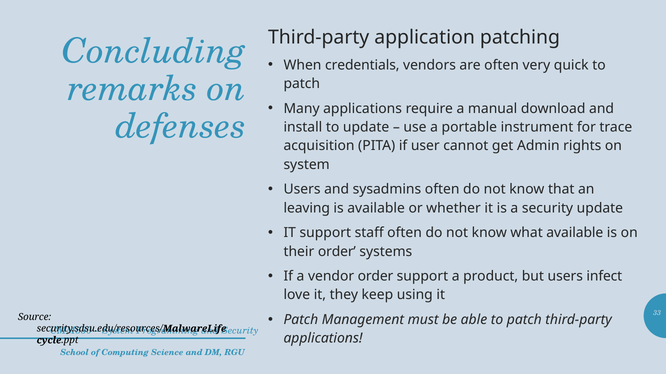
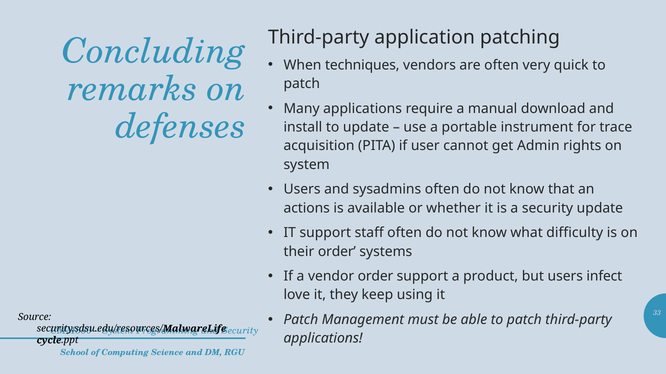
credentials: credentials -> techniques
leaving: leaving -> actions
what available: available -> difficulty
